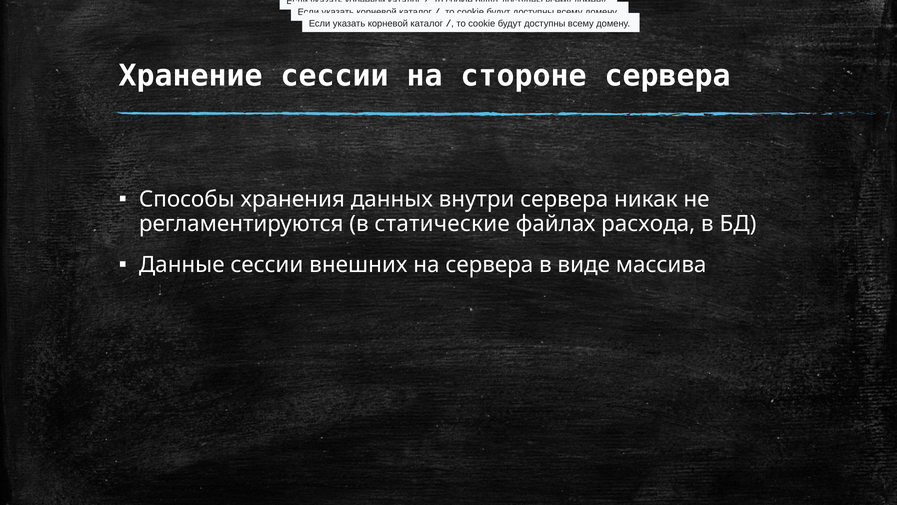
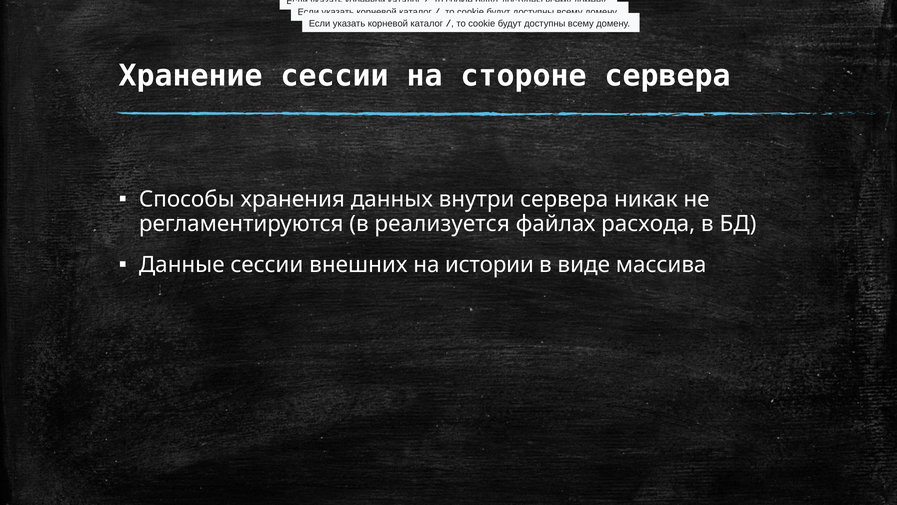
статические: статические -> реализуется
на сервера: сервера -> истории
